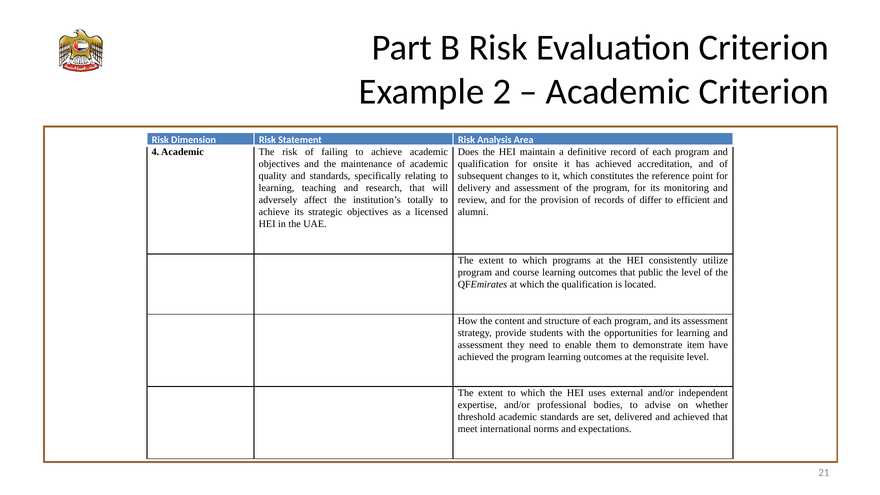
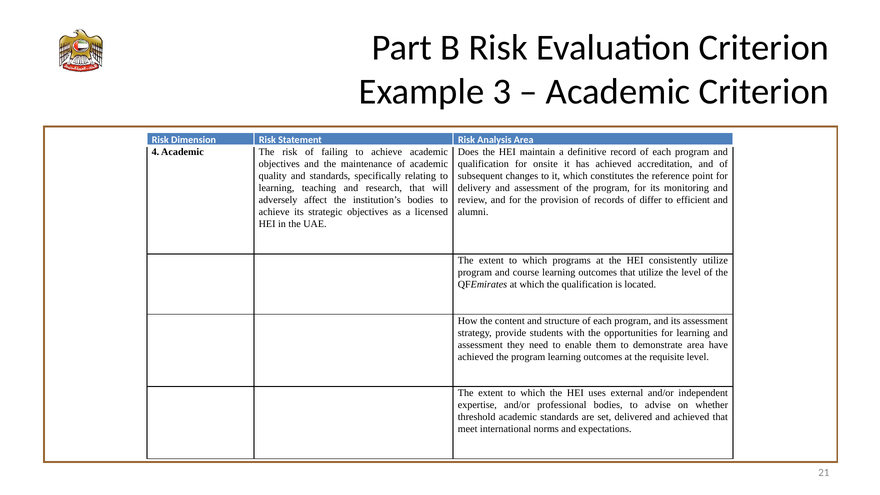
2: 2 -> 3
institution’s totally: totally -> bodies
that public: public -> utilize
demonstrate item: item -> area
